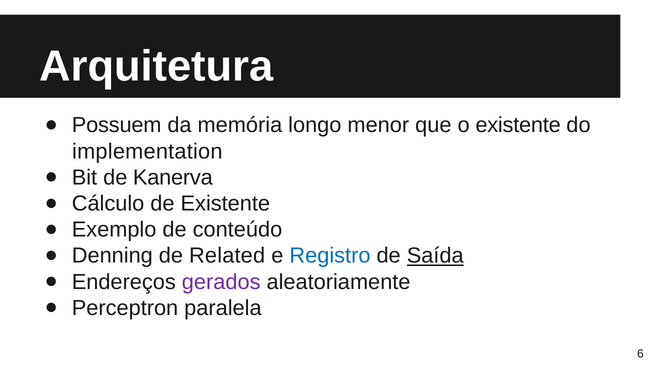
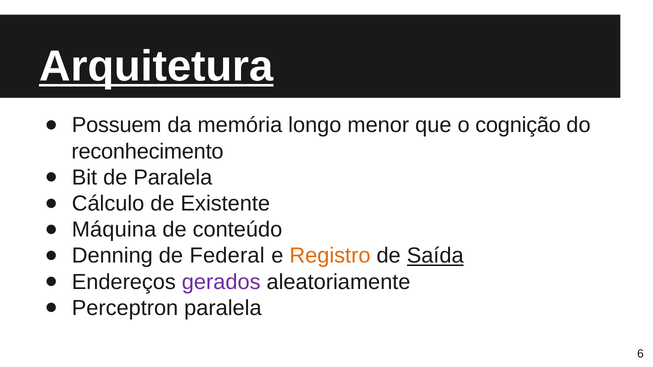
Arquitetura underline: none -> present
o existente: existente -> cognição
implementation: implementation -> reconhecimento
de Kanerva: Kanerva -> Paralela
Exemplo: Exemplo -> Máquina
Related: Related -> Federal
Registro colour: blue -> orange
